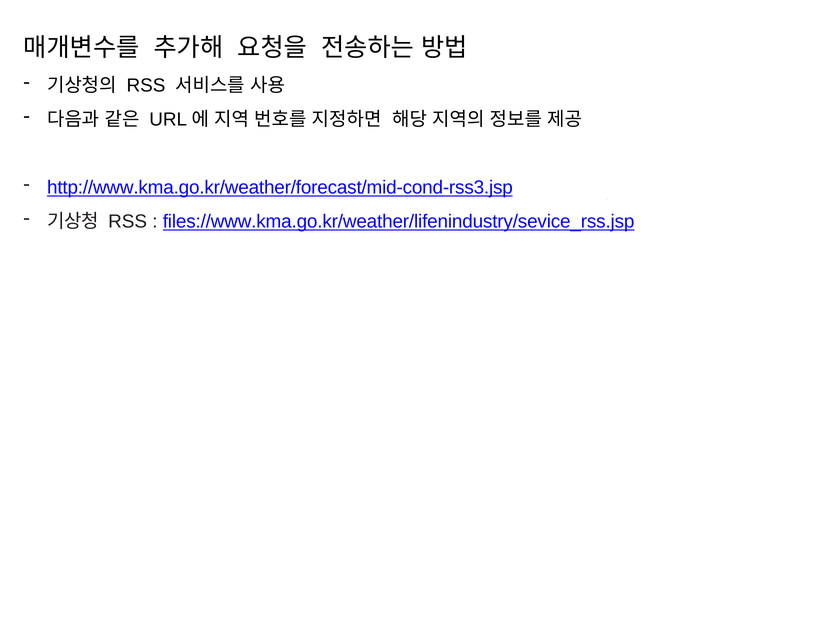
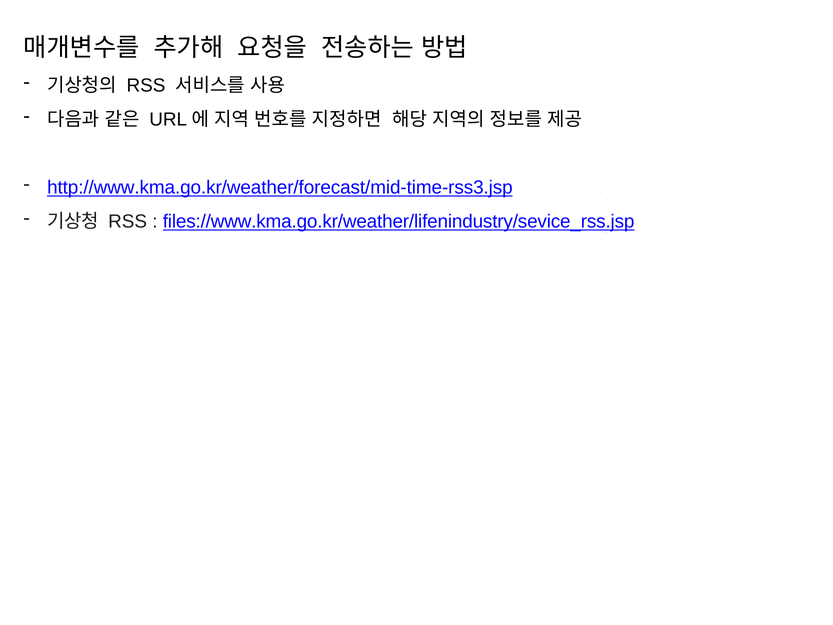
http://www.kma.go.kr/weather/forecast/mid-cond-rss3.jsp: http://www.kma.go.kr/weather/forecast/mid-cond-rss3.jsp -> http://www.kma.go.kr/weather/forecast/mid-time-rss3.jsp
